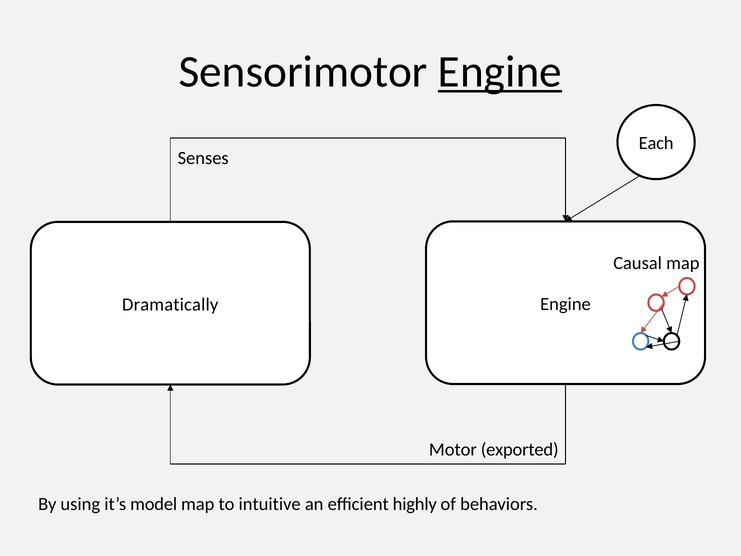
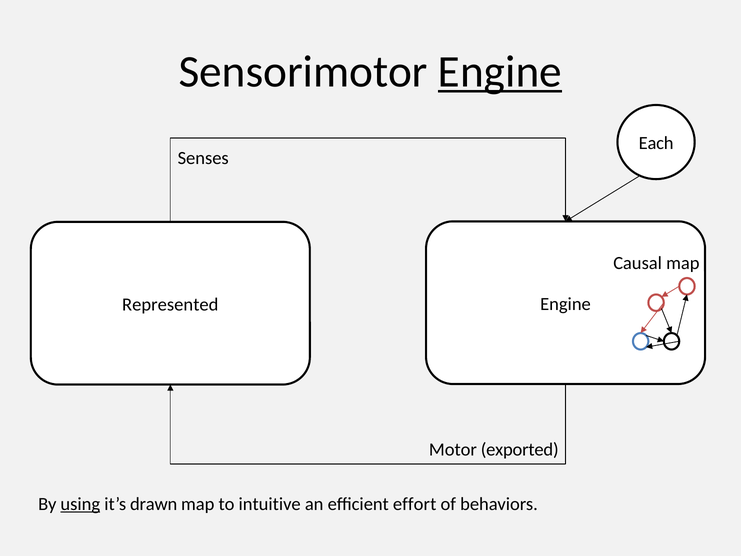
Dramatically: Dramatically -> Represented
using underline: none -> present
model: model -> drawn
highly: highly -> effort
